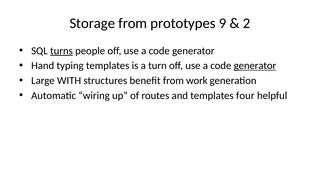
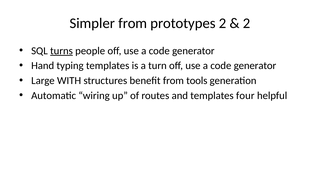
Storage: Storage -> Simpler
prototypes 9: 9 -> 2
generator at (255, 66) underline: present -> none
work: work -> tools
